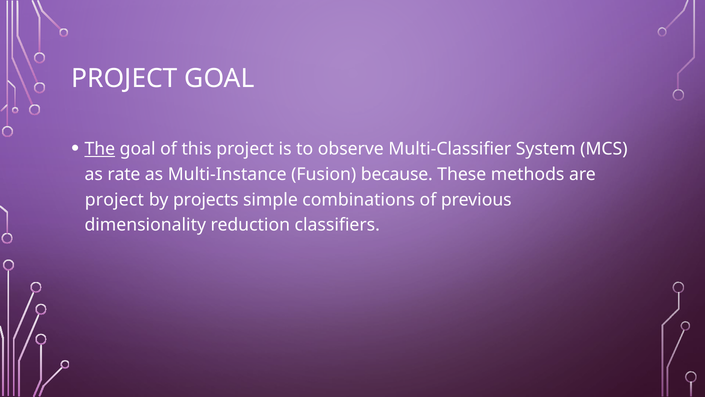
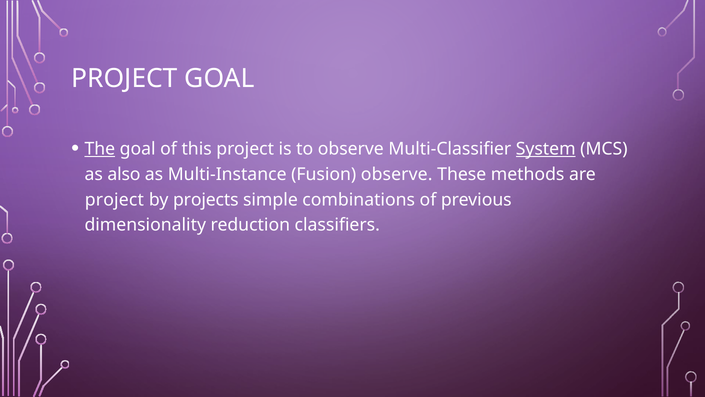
System underline: none -> present
rate: rate -> also
Fusion because: because -> observe
